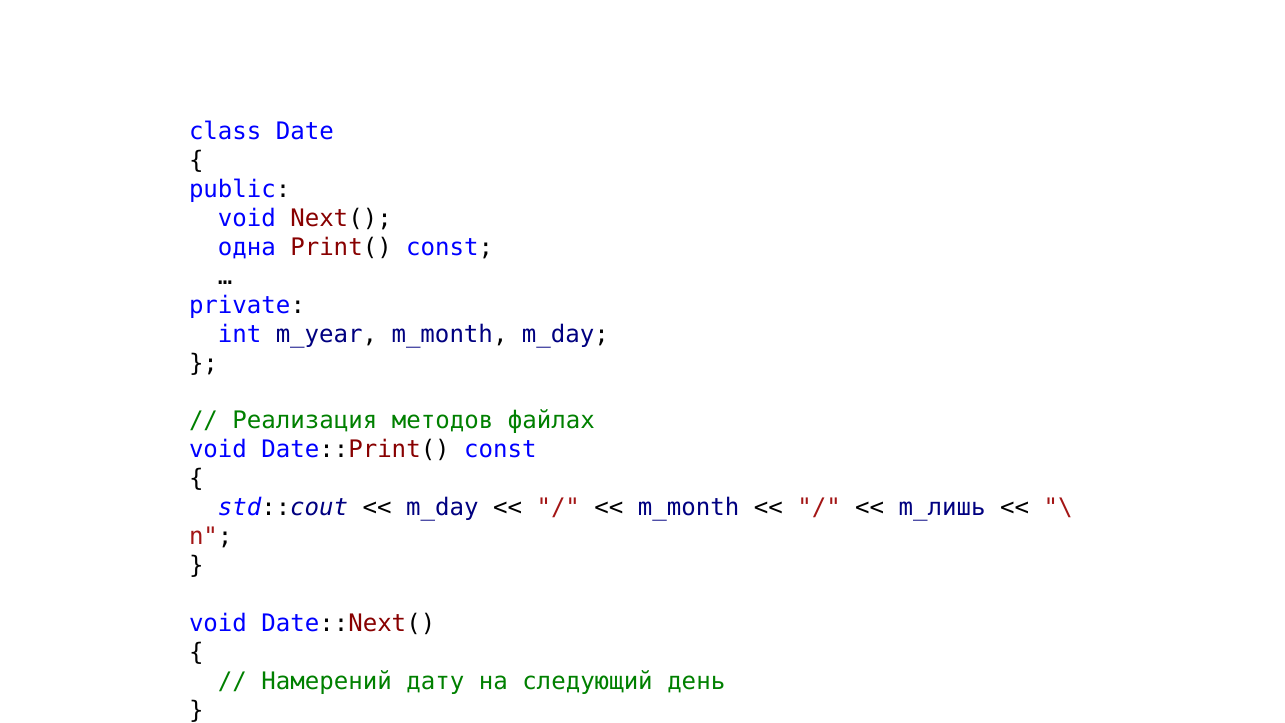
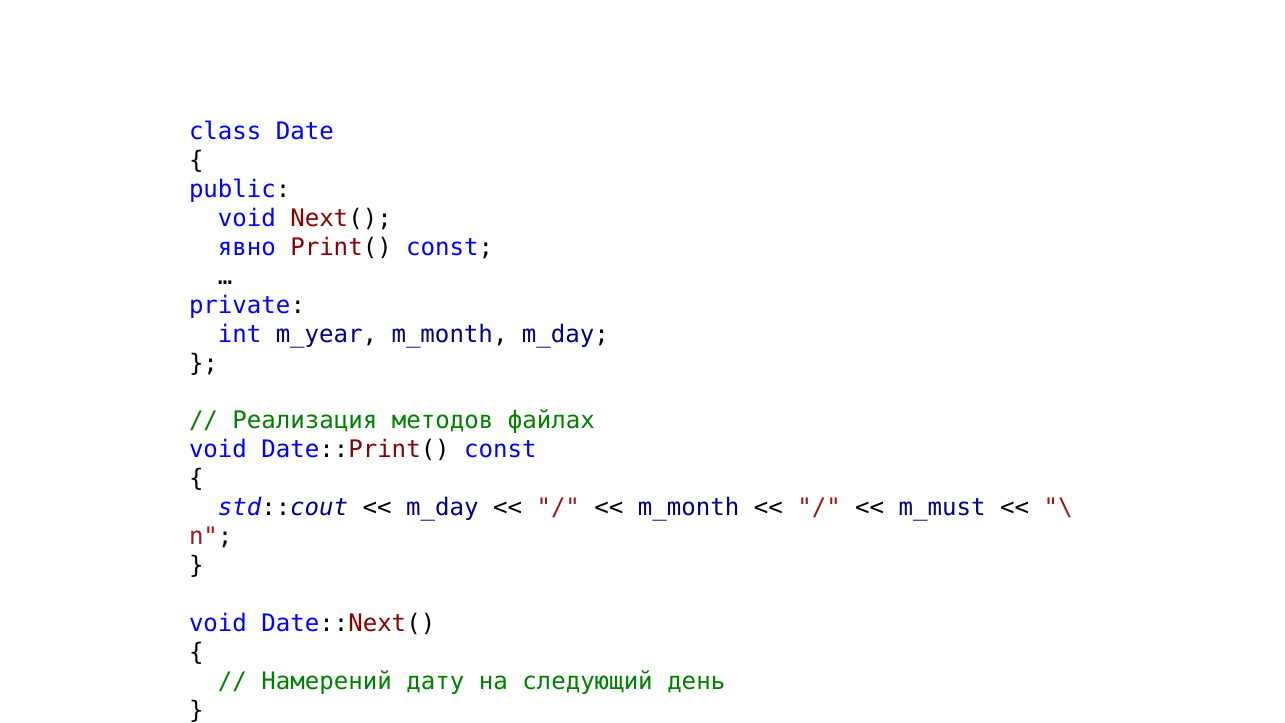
одна: одна -> явно
m_лишь: m_лишь -> m_must
